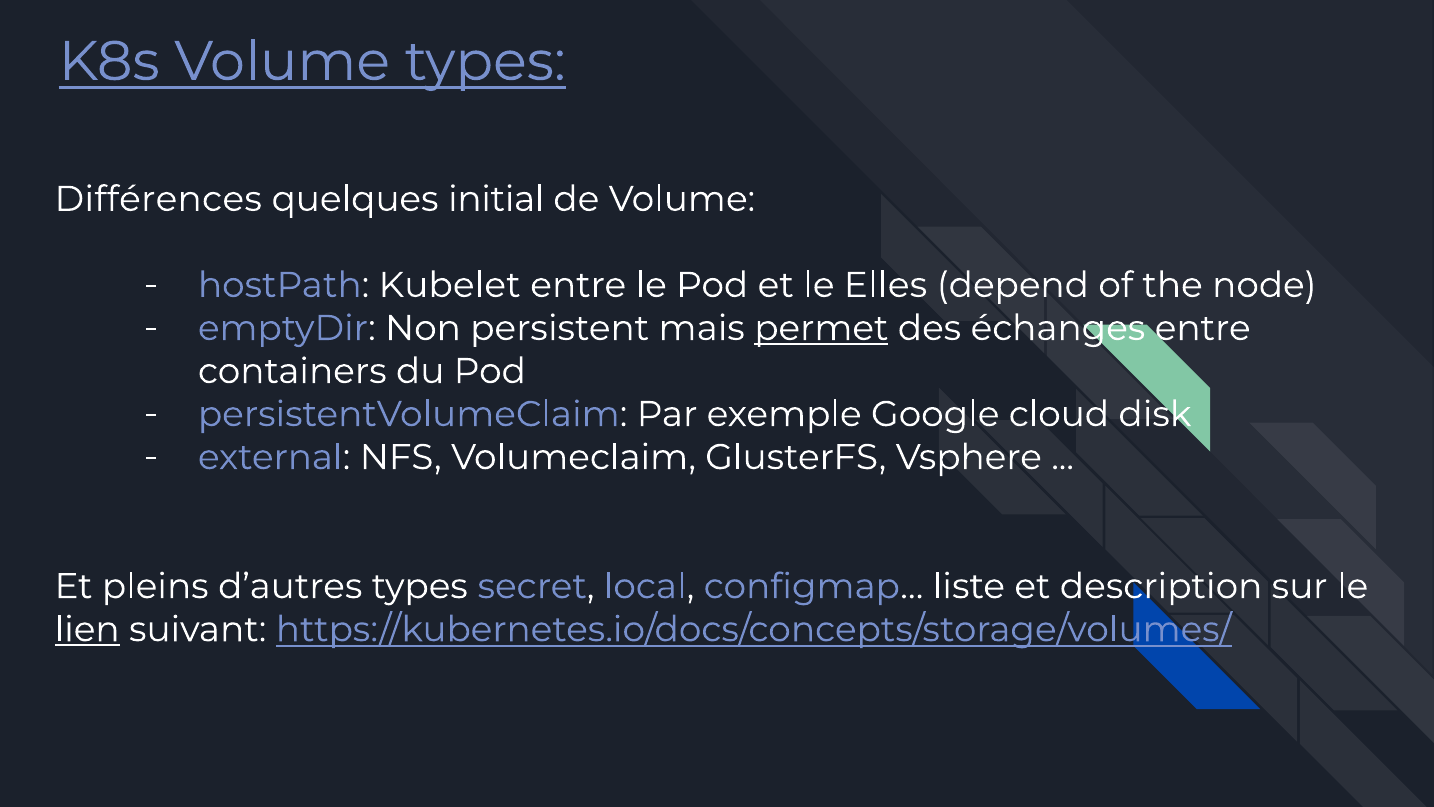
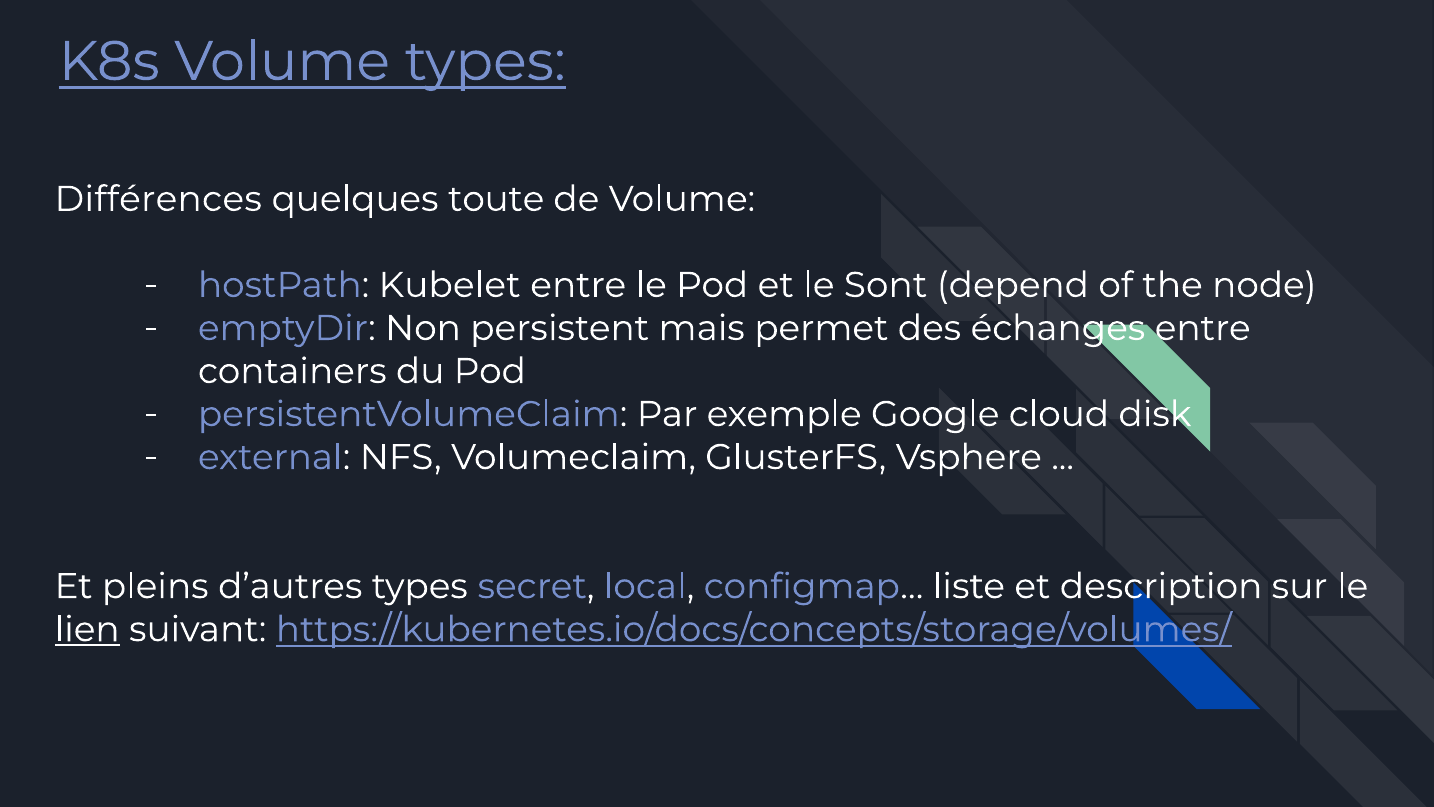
initial: initial -> toute
Elles: Elles -> Sont
permet underline: present -> none
